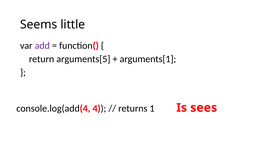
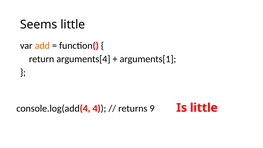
add colour: purple -> orange
arguments[5: arguments[5 -> arguments[4
1: 1 -> 9
Is sees: sees -> little
